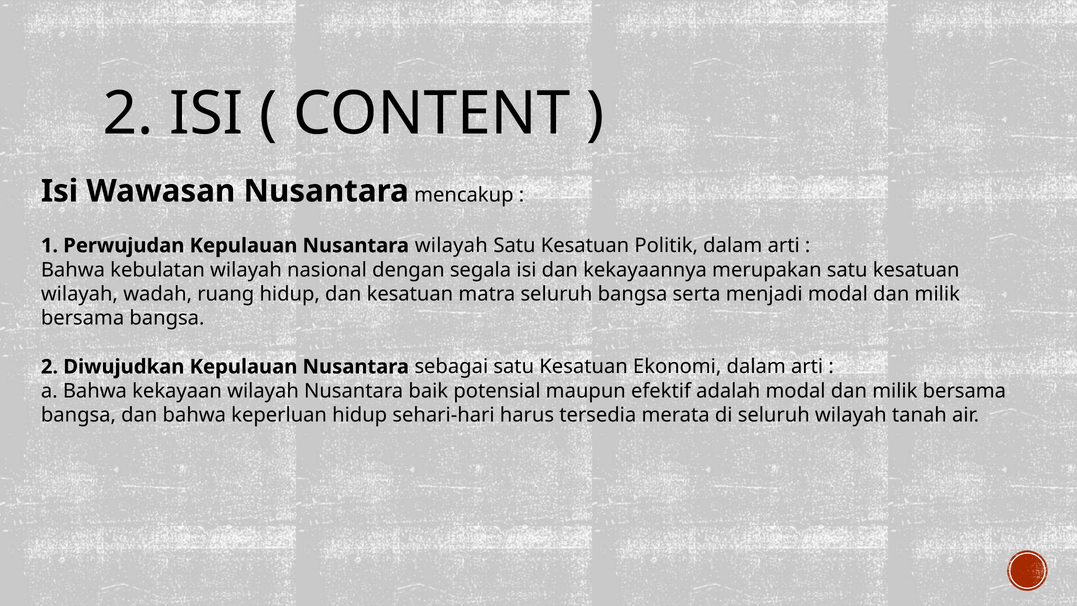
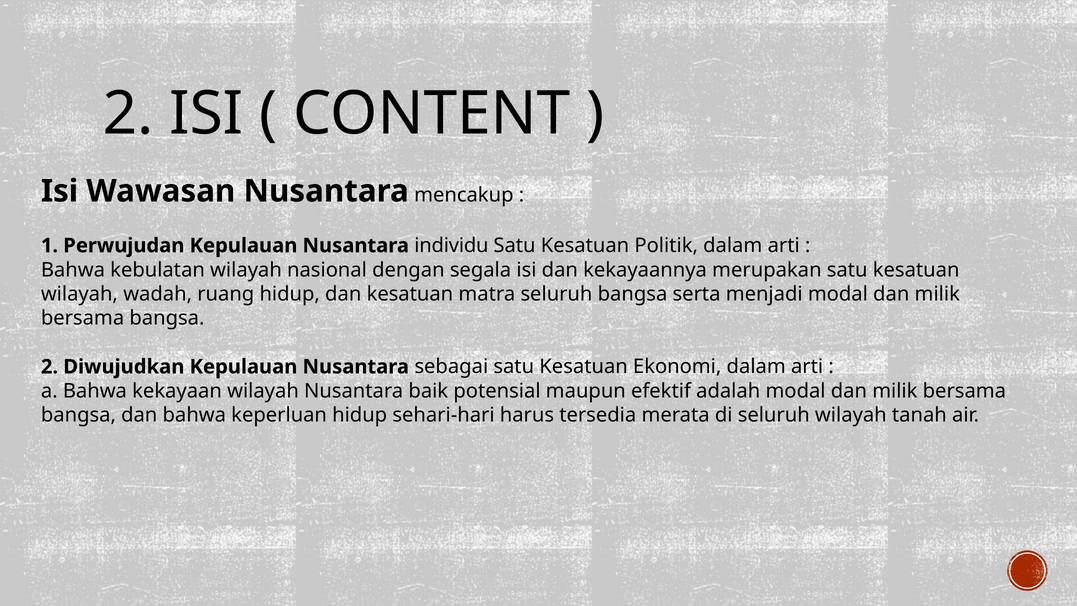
Nusantara wilayah: wilayah -> individu
